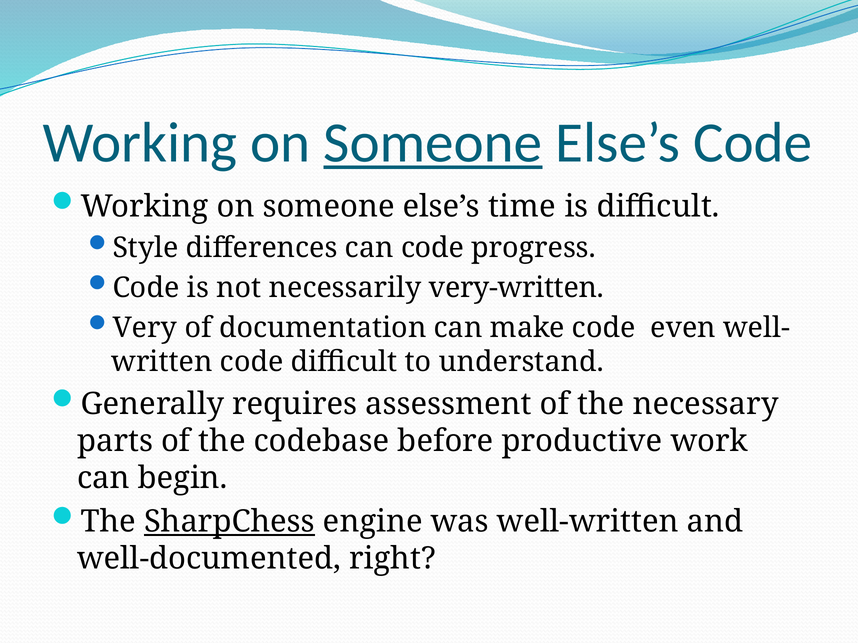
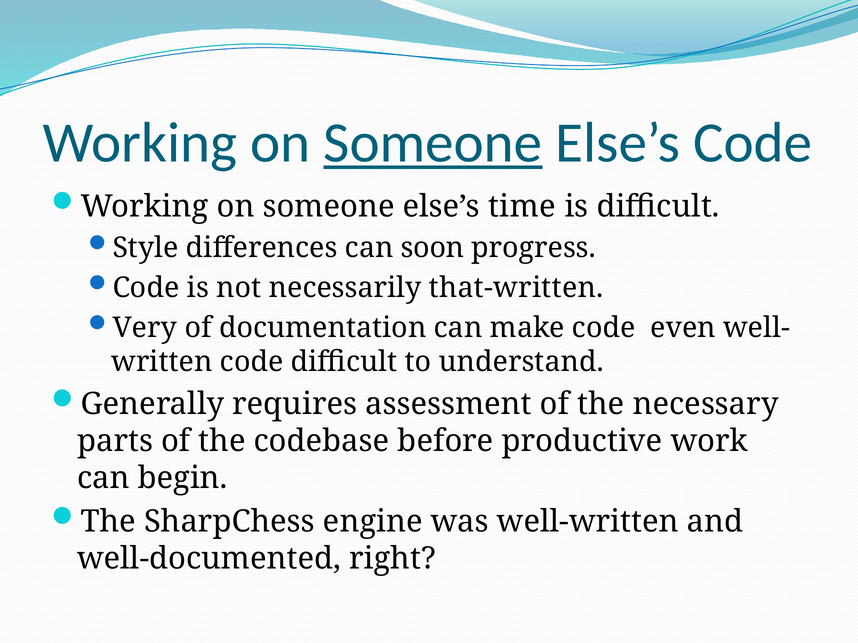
can code: code -> soon
very-written: very-written -> that-written
SharpChess underline: present -> none
